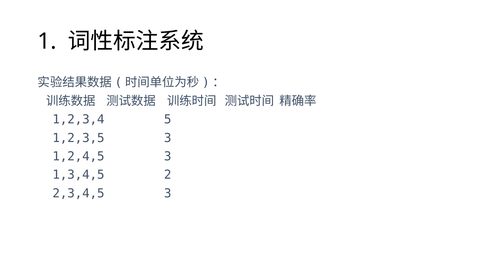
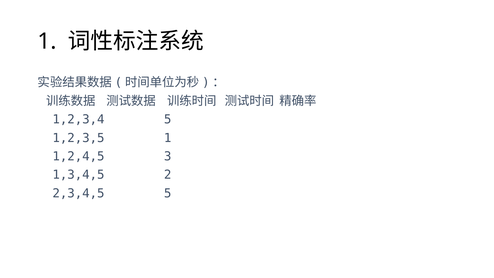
1,2,3,5 3: 3 -> 1
2,3,4,5 3: 3 -> 5
